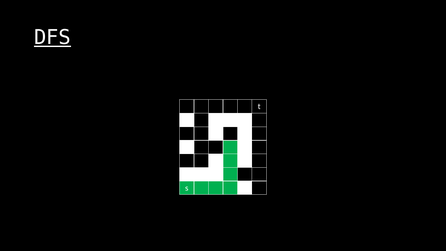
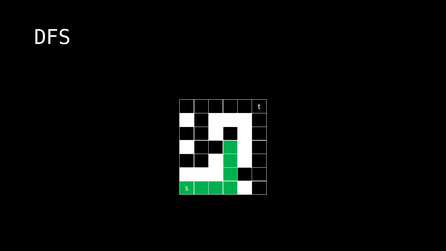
DFS underline: present -> none
